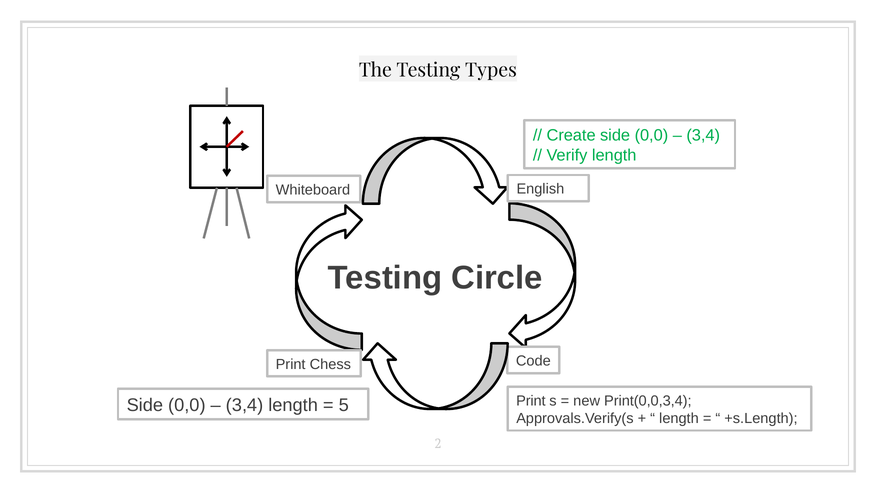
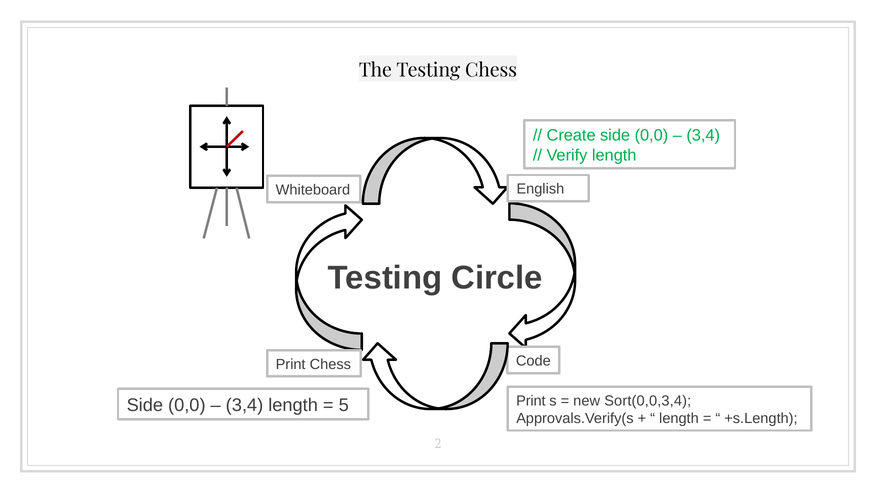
Testing Types: Types -> Chess
Print(0,0,3,4: Print(0,0,3,4 -> Sort(0,0,3,4
